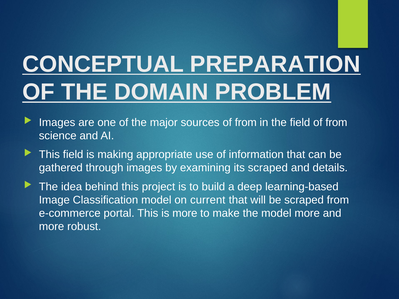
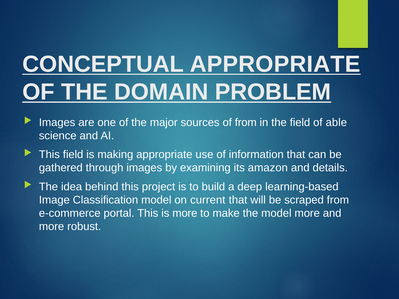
CONCEPTUAL PREPARATION: PREPARATION -> APPROPRIATE
field of from: from -> able
its scraped: scraped -> amazon
